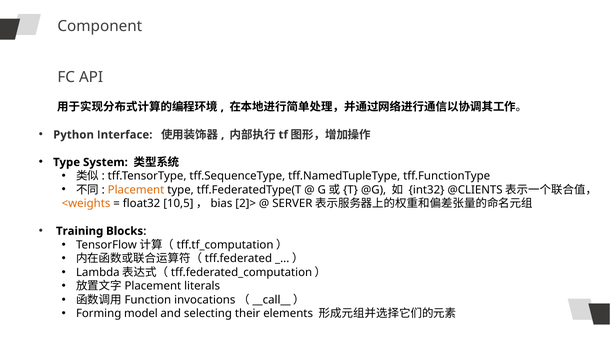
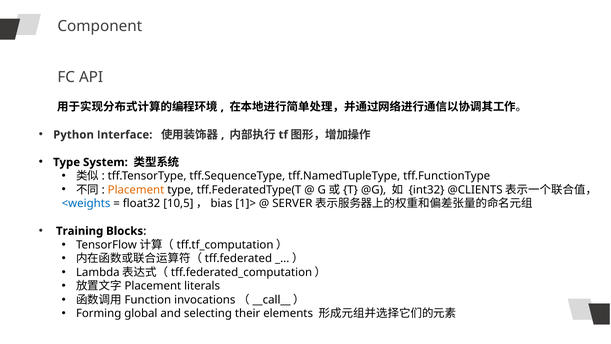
<weights colour: orange -> blue
2]>: 2]> -> 1]>
model: model -> global
